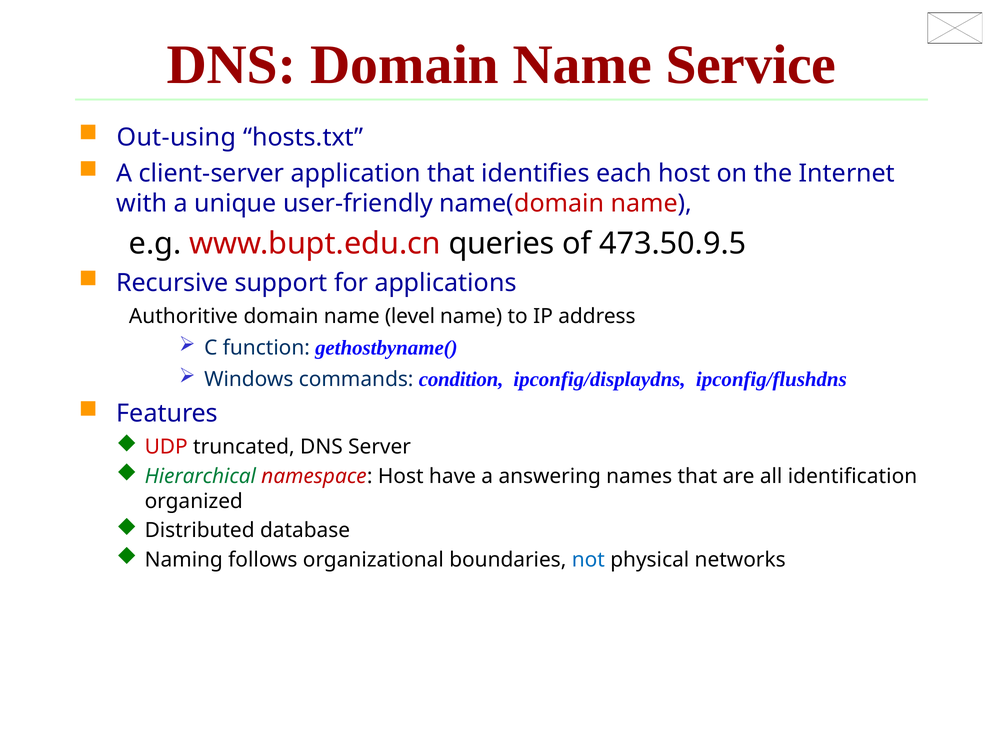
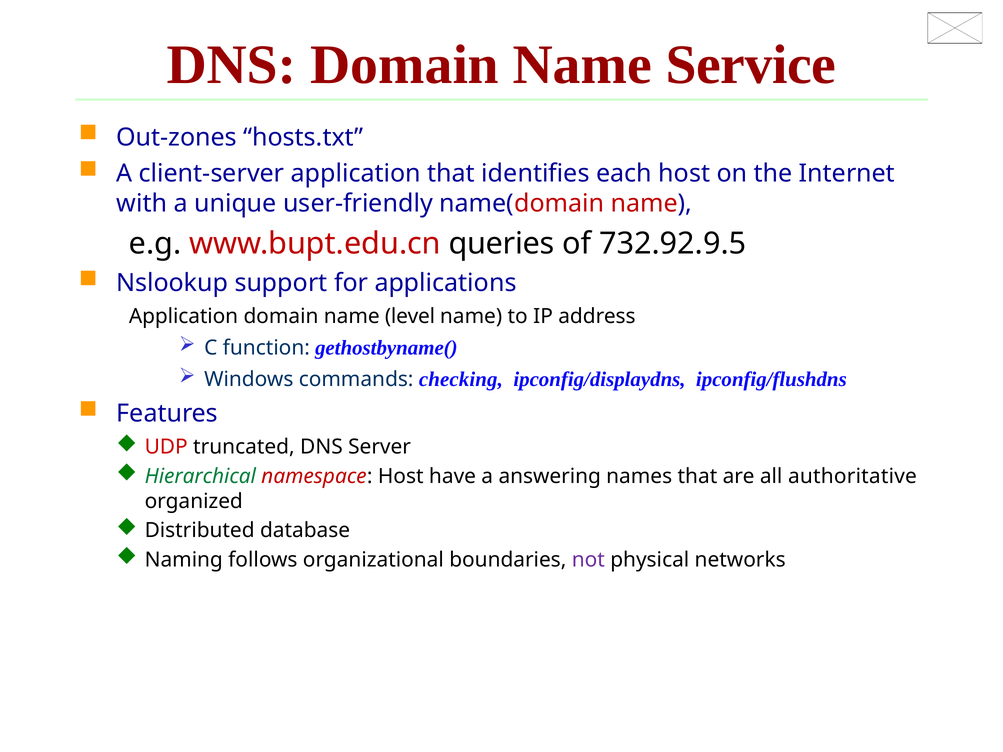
Out-using: Out-using -> Out-zones
473.50.9.5: 473.50.9.5 -> 732.92.9.5
Recursive: Recursive -> Nslookup
Authoritive at (183, 317): Authoritive -> Application
condition: condition -> checking
identification: identification -> authoritative
not colour: blue -> purple
